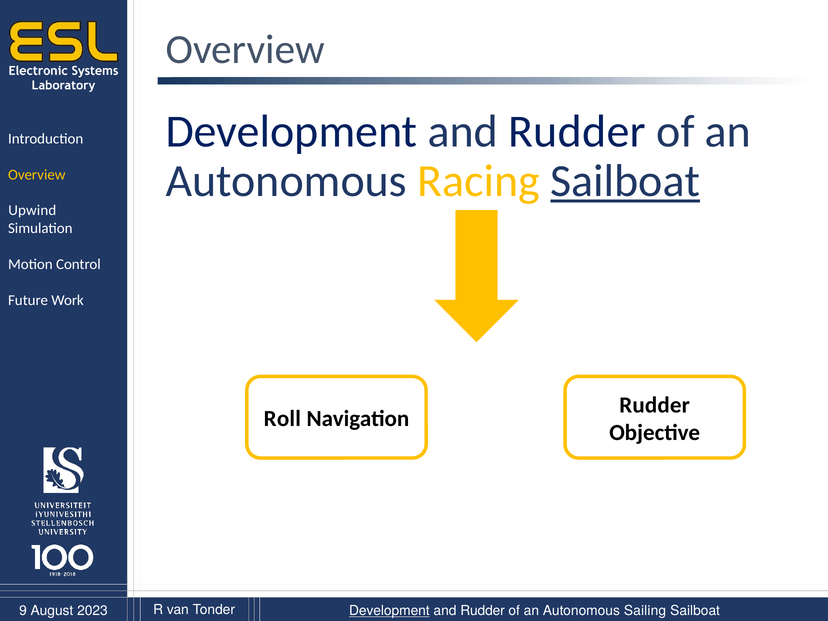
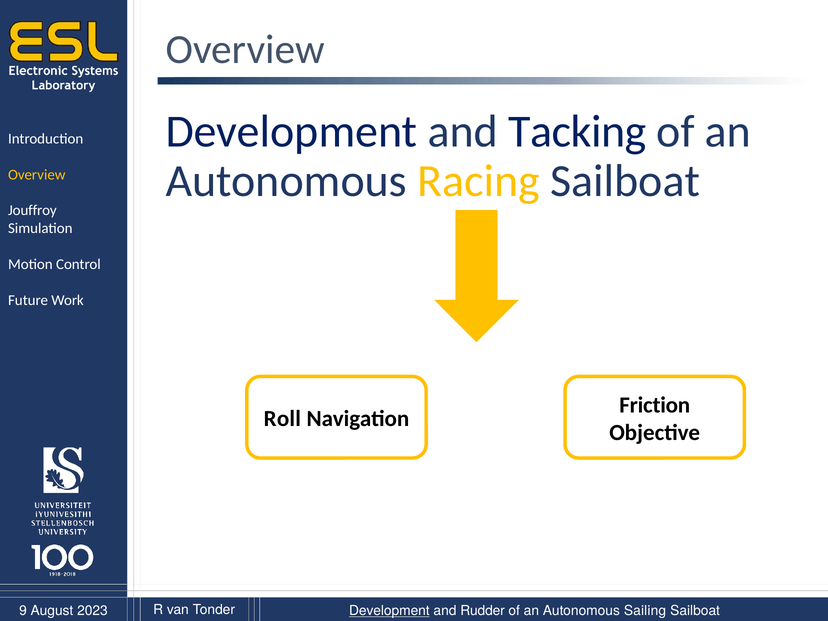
Rudder at (577, 132): Rudder -> Tacking
Sailboat at (625, 181) underline: present -> none
Upwind: Upwind -> Jouffroy
Rudder at (655, 405): Rudder -> Friction
